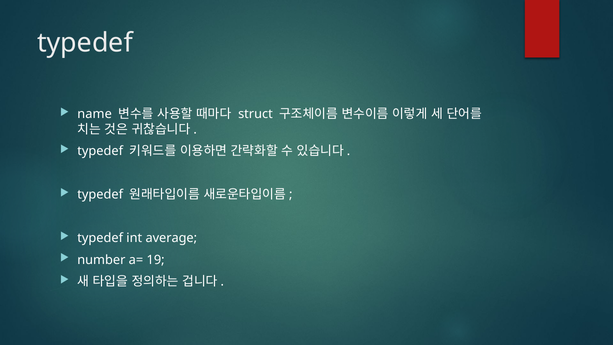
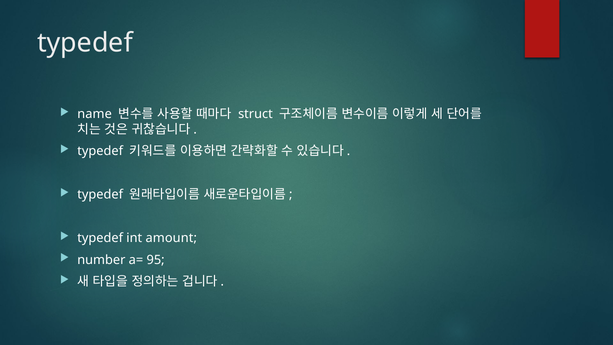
average: average -> amount
19: 19 -> 95
